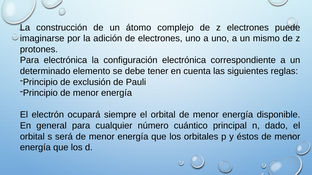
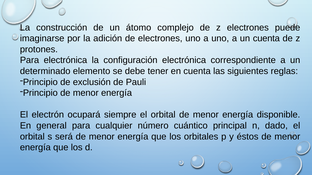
un mismo: mismo -> cuenta
